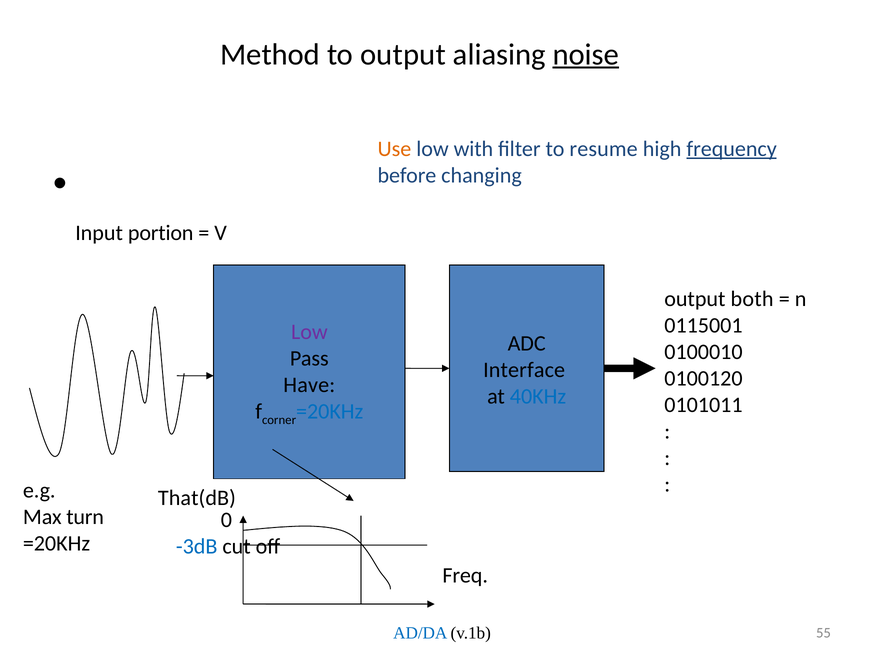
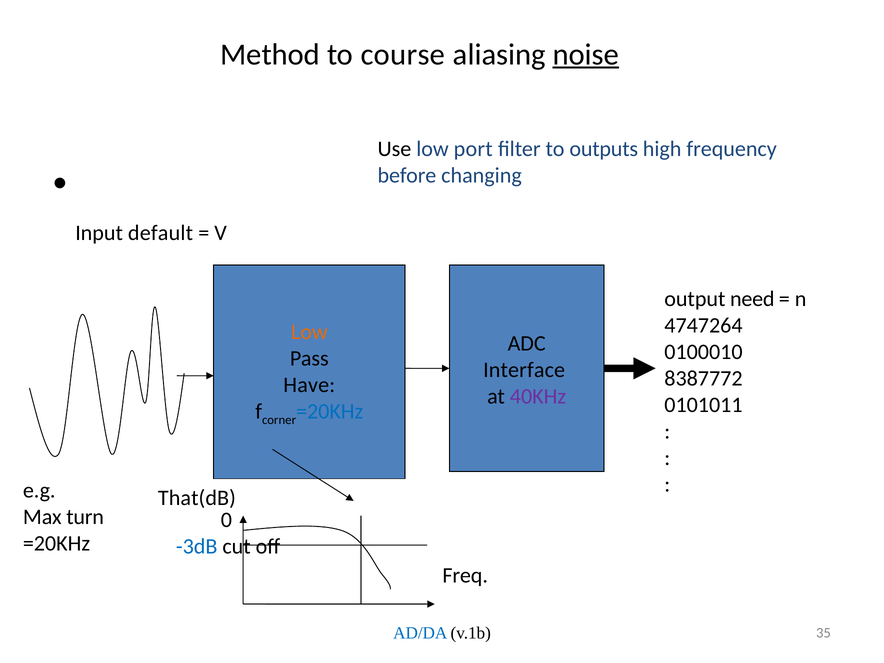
to output: output -> course
Use colour: orange -> black
with: with -> port
resume: resume -> outputs
frequency underline: present -> none
portion: portion -> default
both: both -> need
0115001: 0115001 -> 4747264
Low at (309, 332) colour: purple -> orange
0100120: 0100120 -> 8387772
40KHz colour: blue -> purple
55: 55 -> 35
